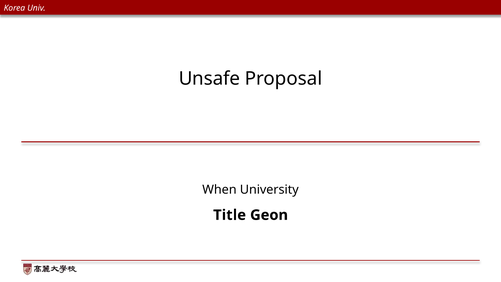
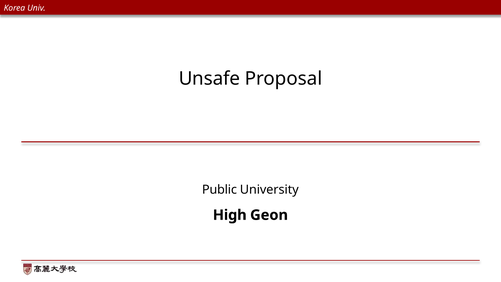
When: When -> Public
Title: Title -> High
